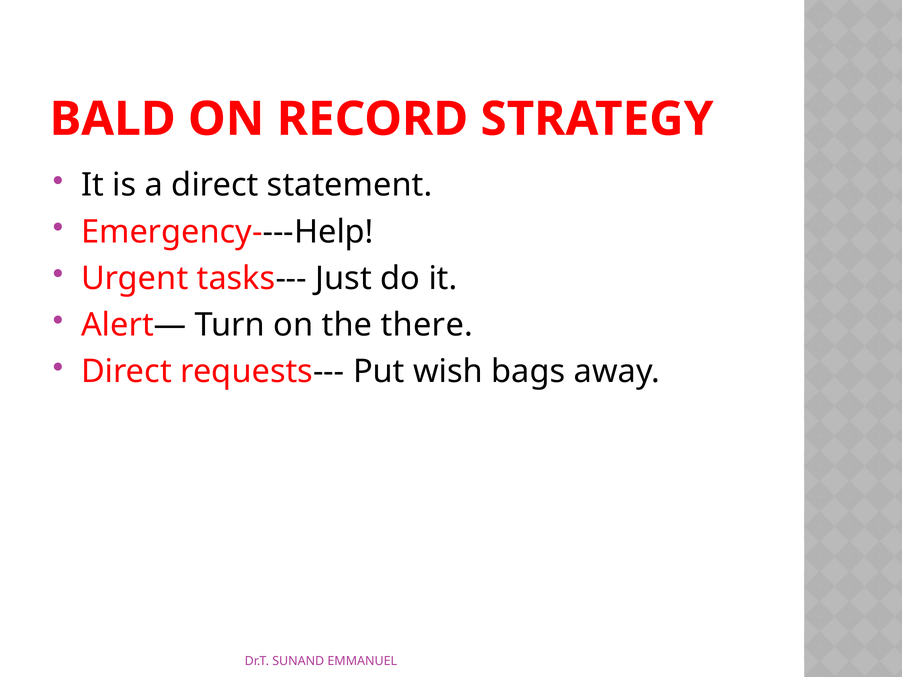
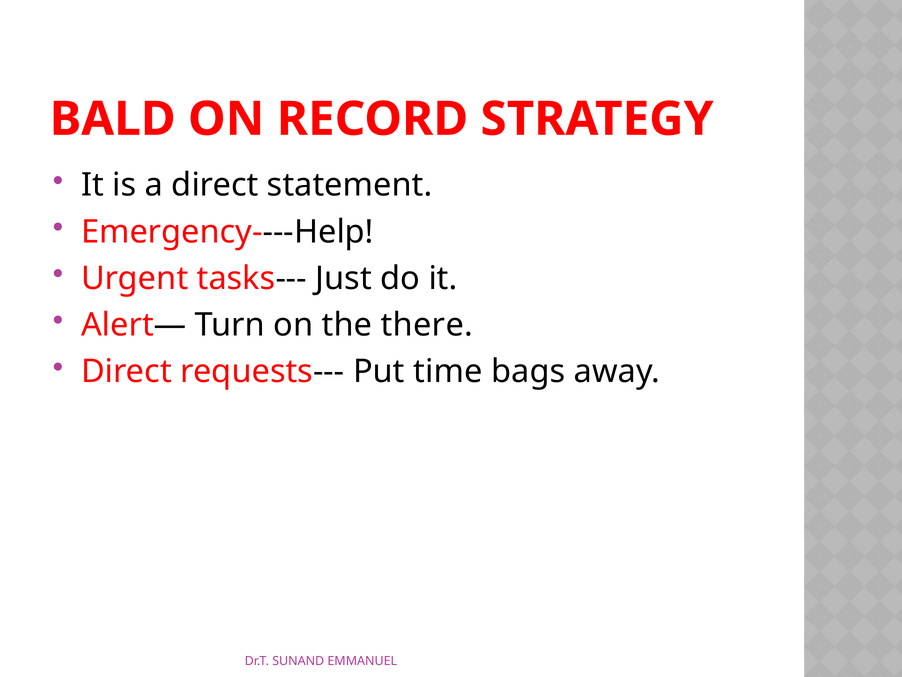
wish: wish -> time
